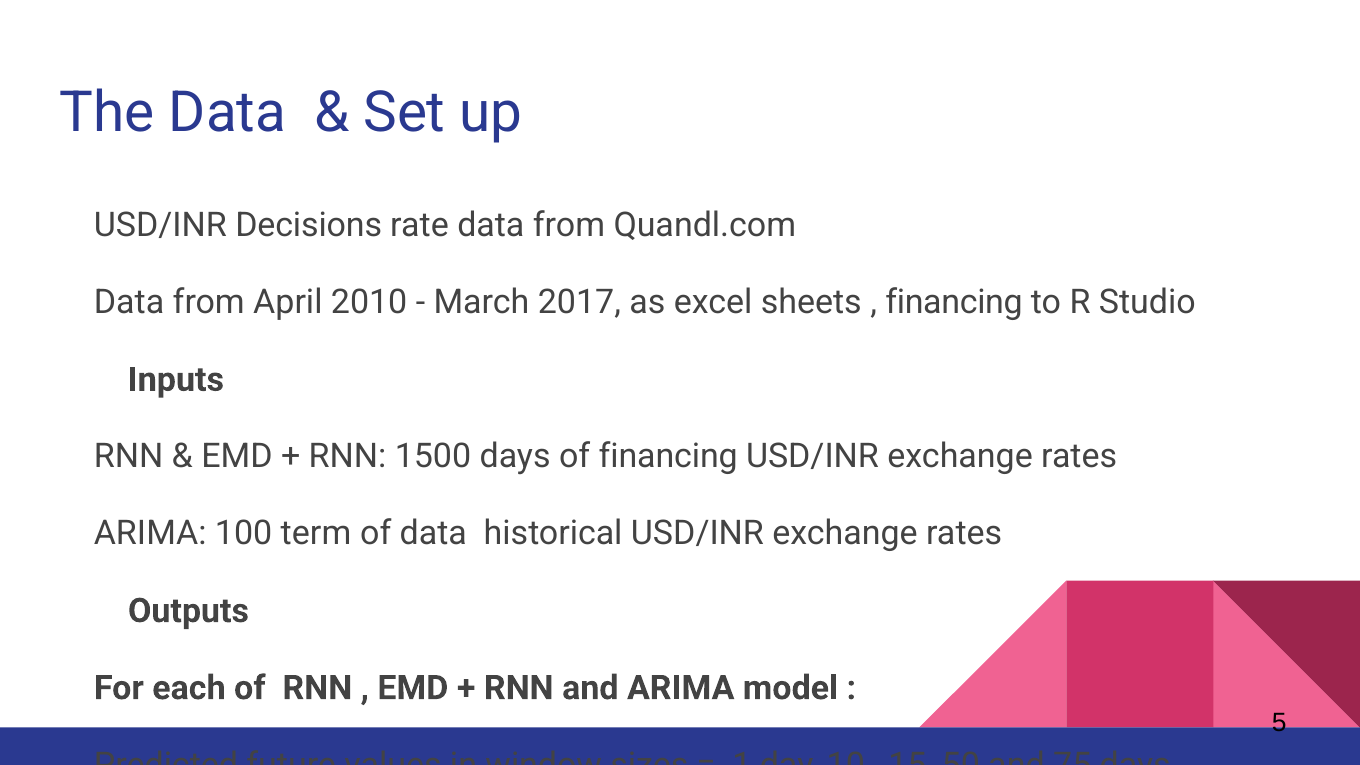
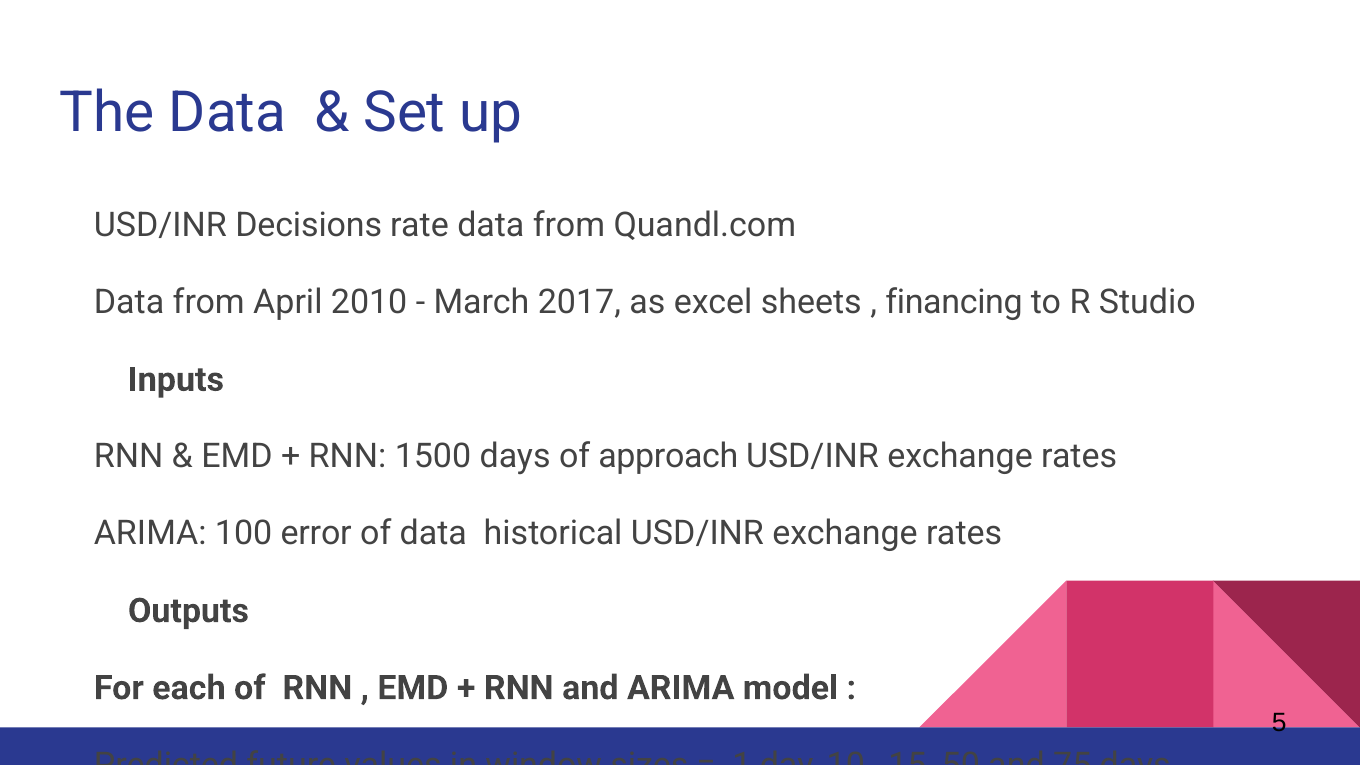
of financing: financing -> approach
100 term: term -> error
